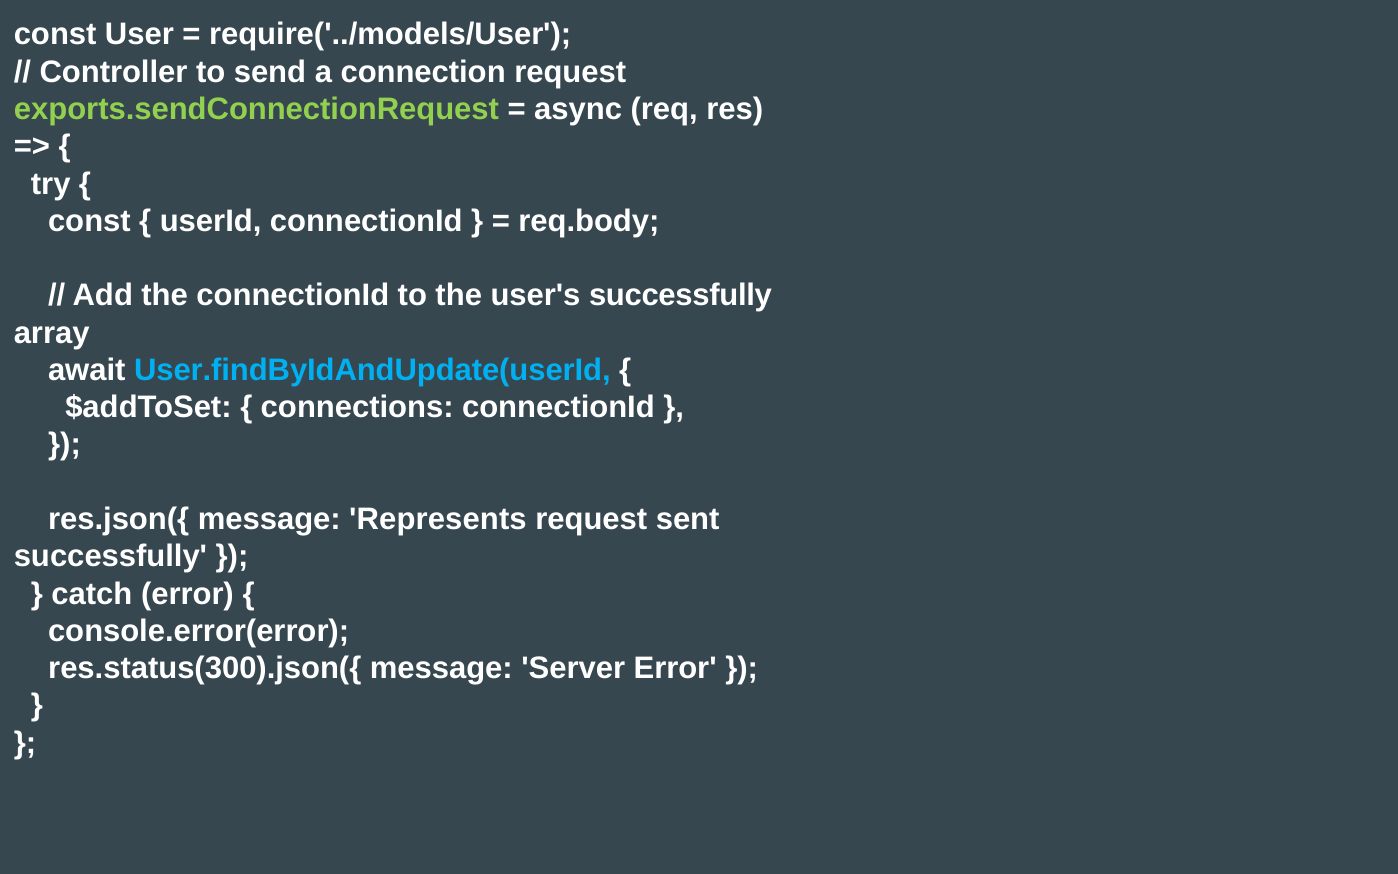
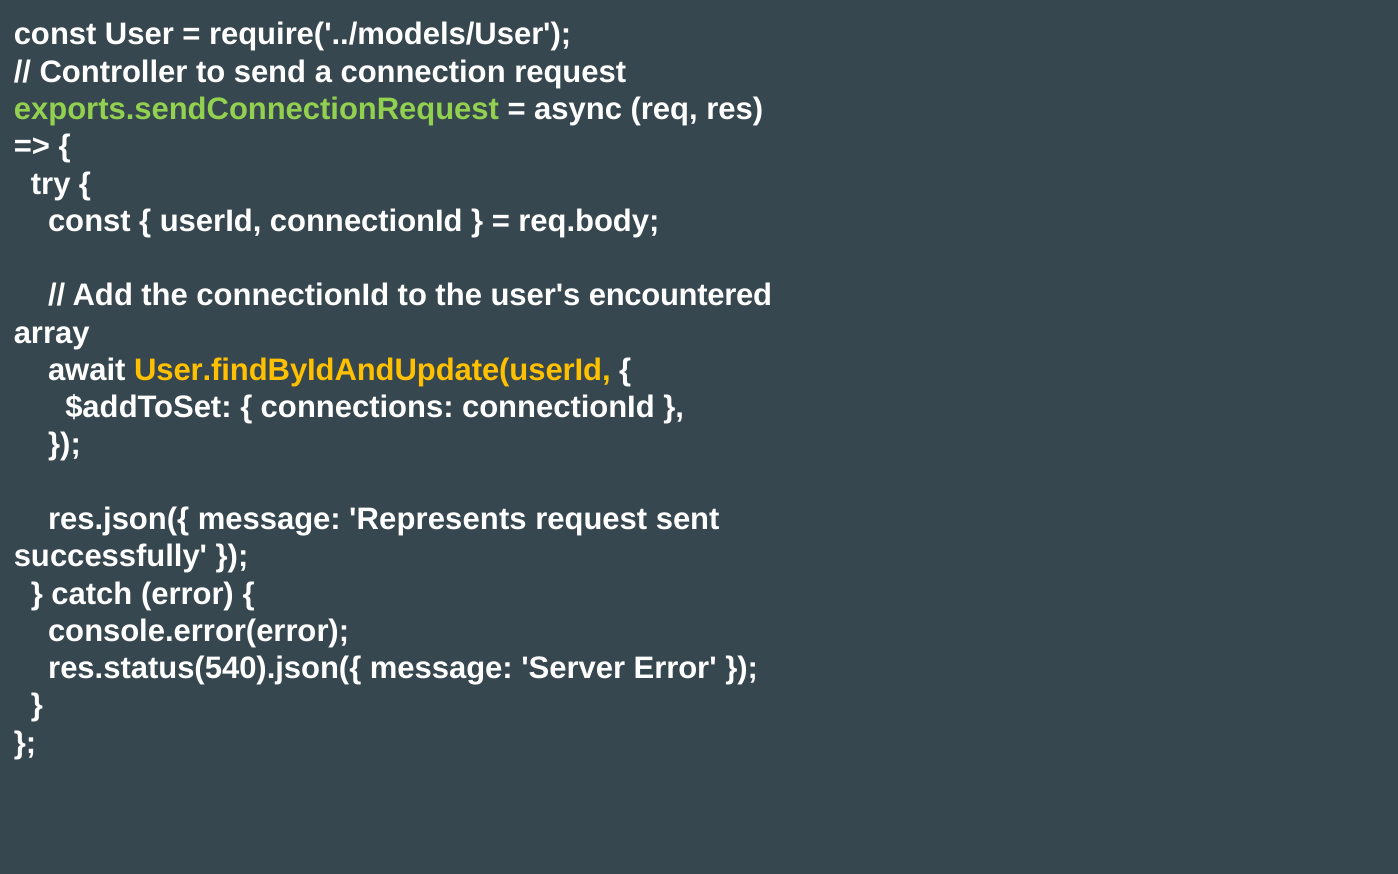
user's successfully: successfully -> encountered
User.findByIdAndUpdate(userId colour: light blue -> yellow
res.status(300).json({: res.status(300).json({ -> res.status(540).json({
